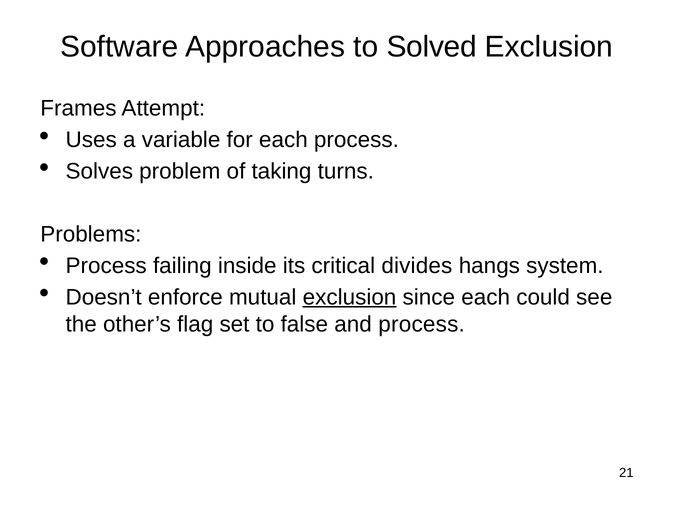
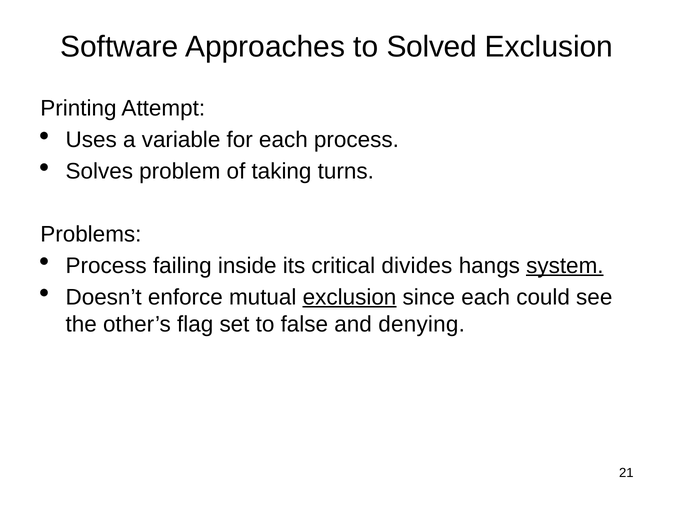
Frames: Frames -> Printing
system underline: none -> present
and process: process -> denying
